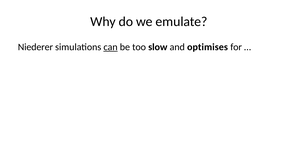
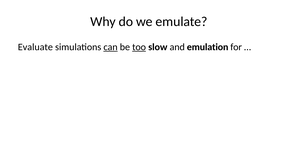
Niederer: Niederer -> Evaluate
too underline: none -> present
optimises: optimises -> emulation
